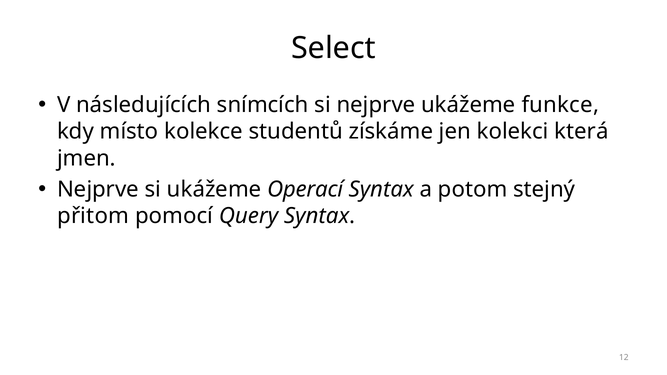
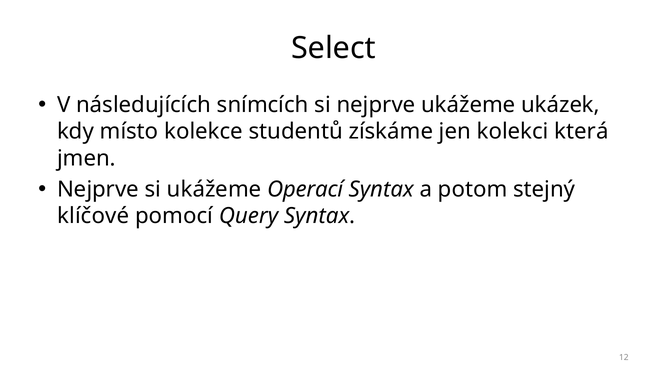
funkce: funkce -> ukázek
přitom: přitom -> klíčové
